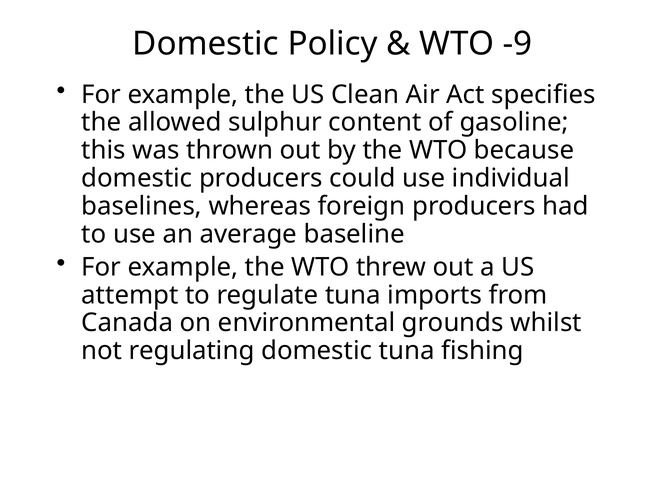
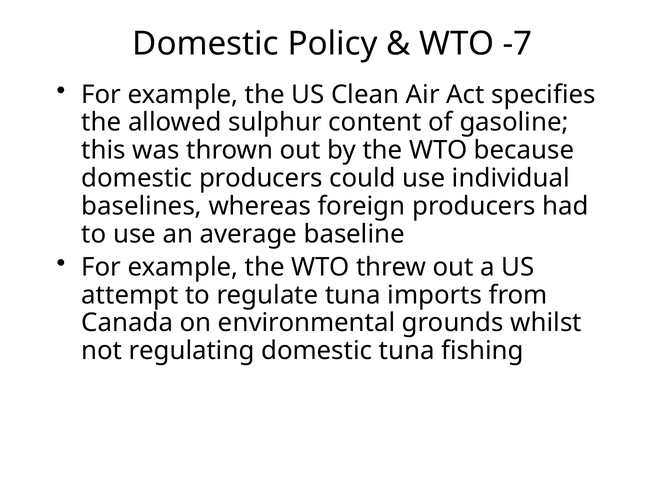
-9: -9 -> -7
